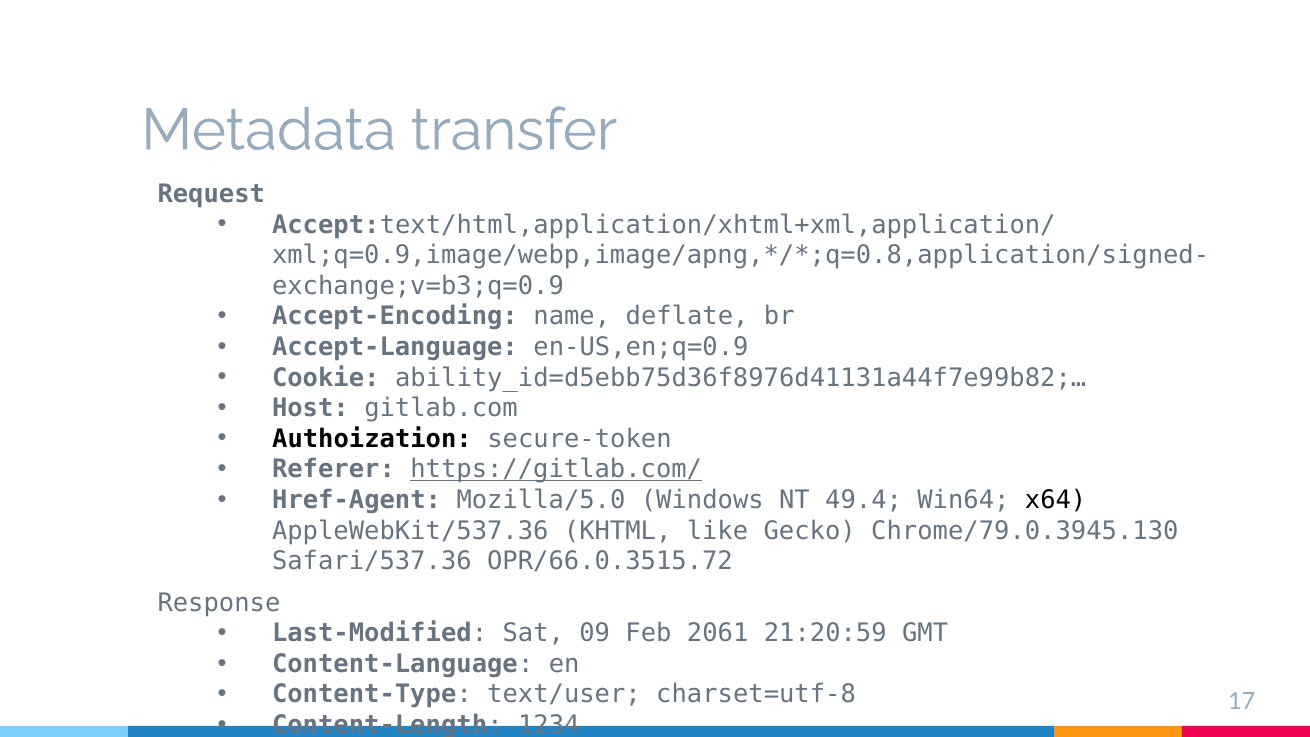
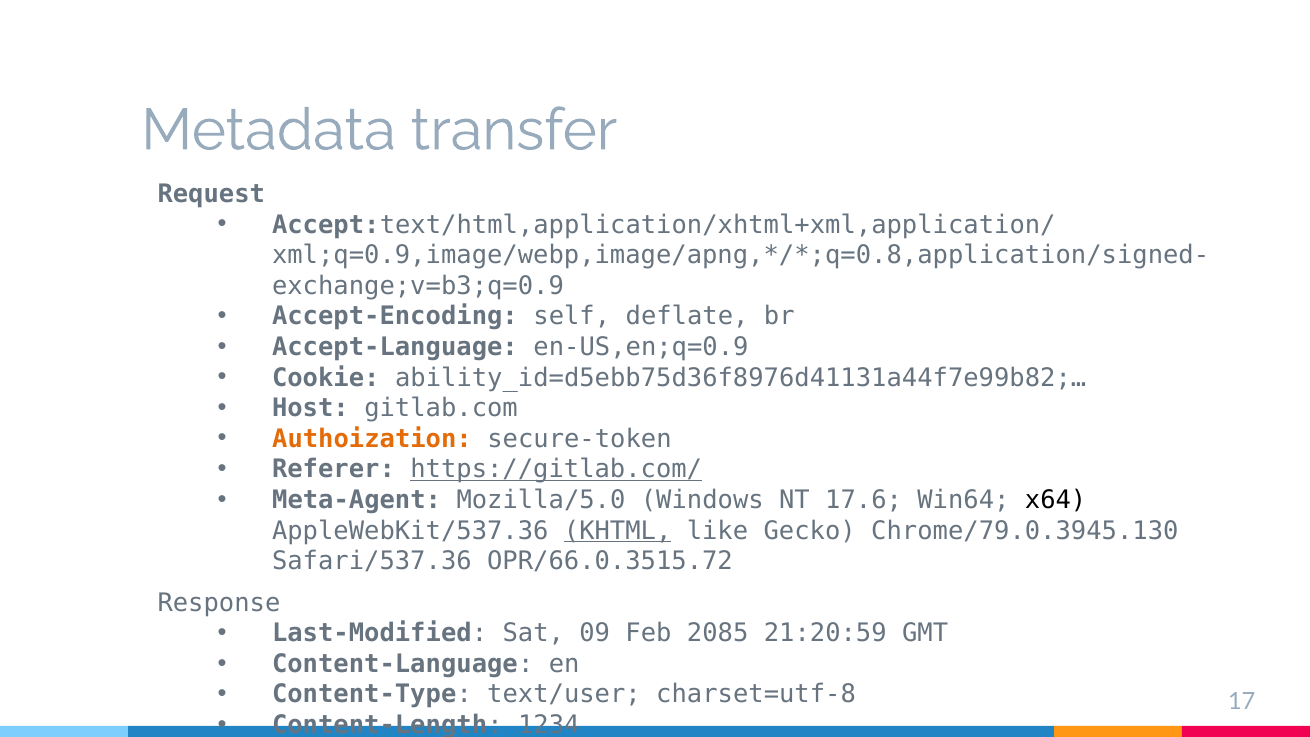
name: name -> self
Authoization colour: black -> orange
Href-Agent: Href-Agent -> Meta-Agent
49.4: 49.4 -> 17.6
KHTML underline: none -> present
2061: 2061 -> 2085
